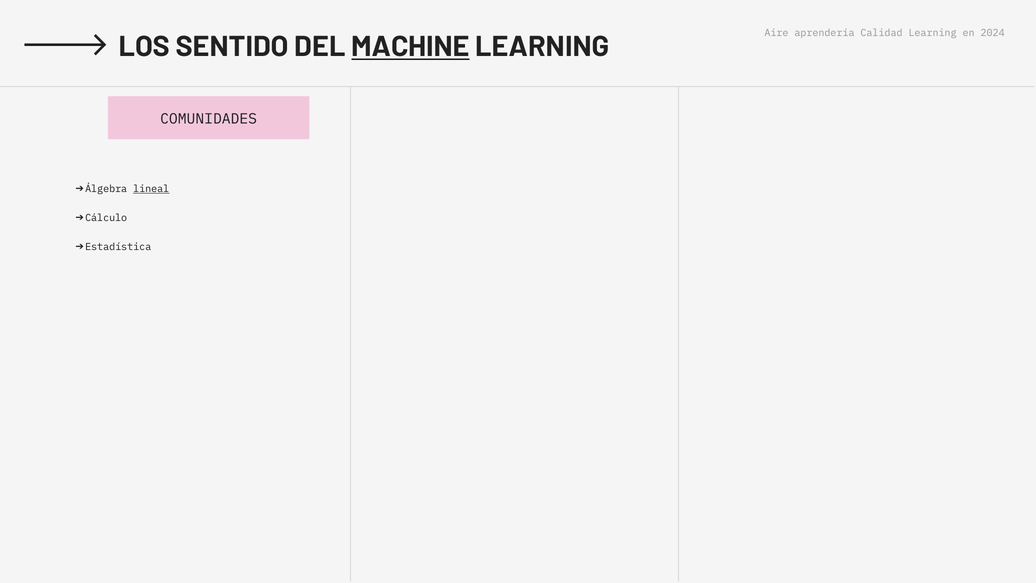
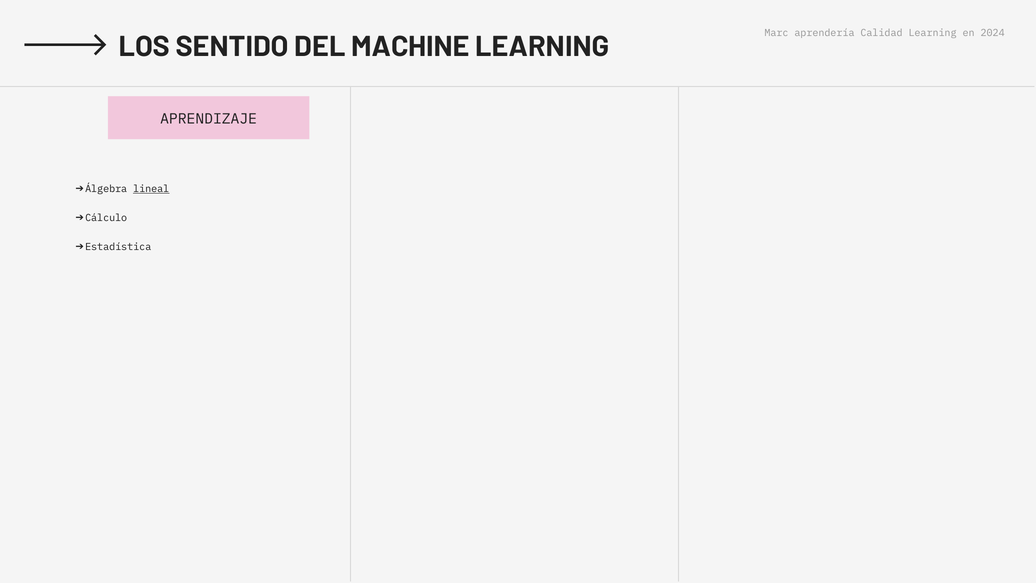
Aire: Aire -> Marc
MACHINE underline: present -> none
COMUNIDADES: COMUNIDADES -> APRENDIZAJE
